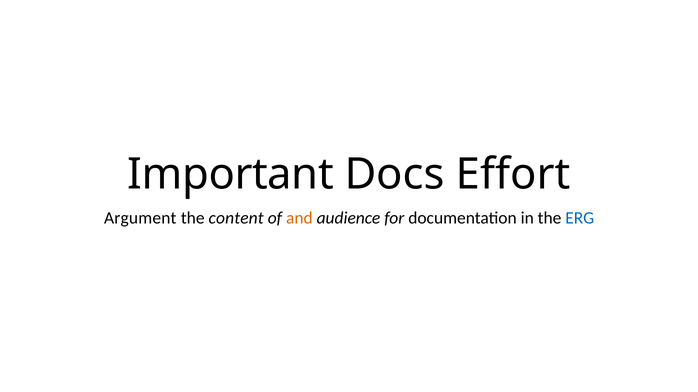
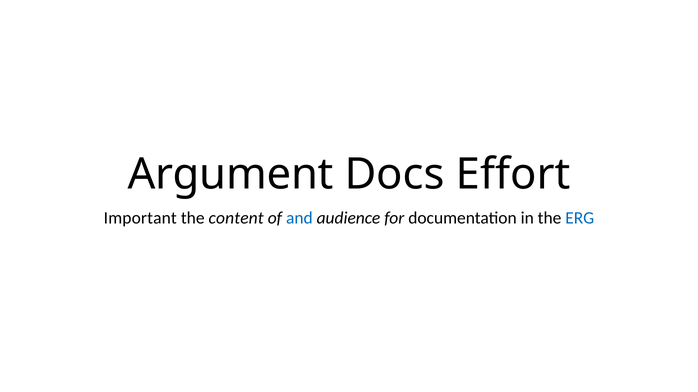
Important: Important -> Argument
Argument: Argument -> Important
and colour: orange -> blue
